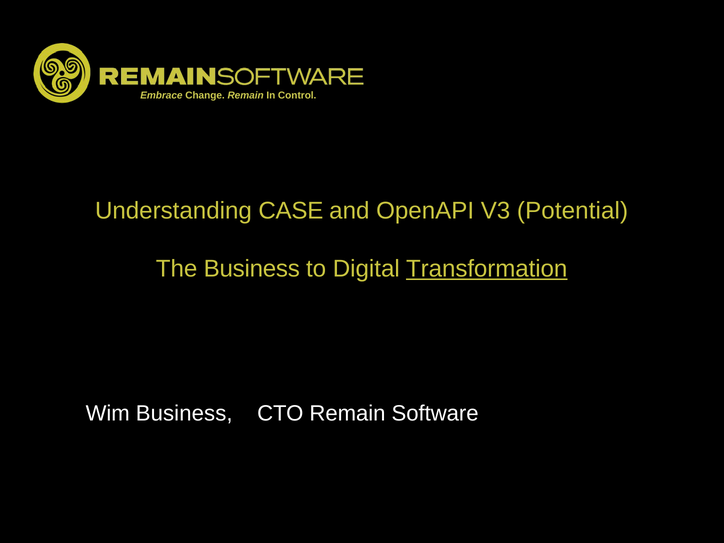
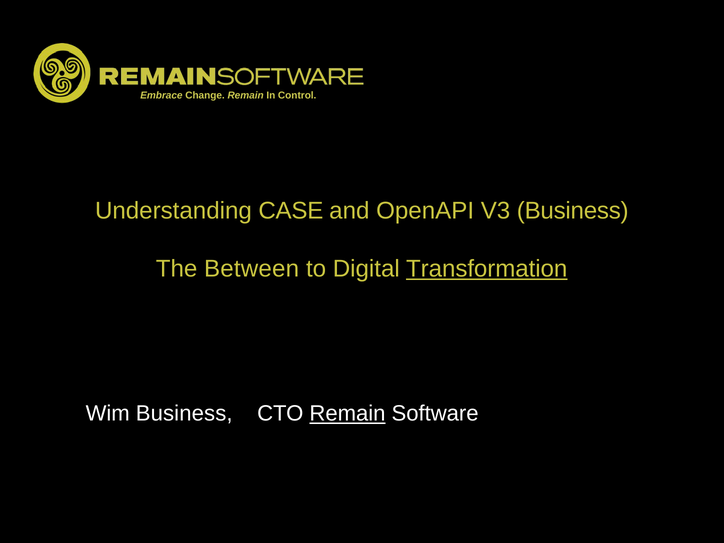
V3 Potential: Potential -> Business
The Business: Business -> Between
Remain at (347, 414) underline: none -> present
